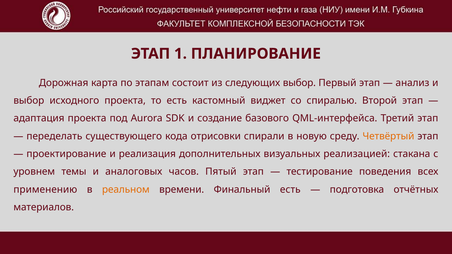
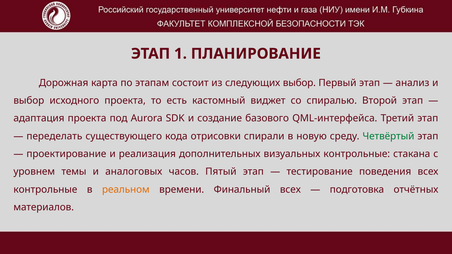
Четвёртый colour: orange -> green
визуальных реализацией: реализацией -> контрольные
применению at (45, 190): применению -> контрольные
Финальный есть: есть -> всех
